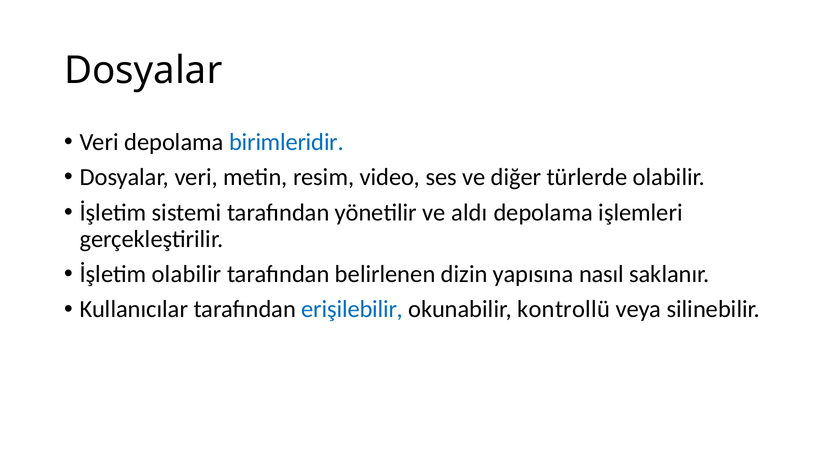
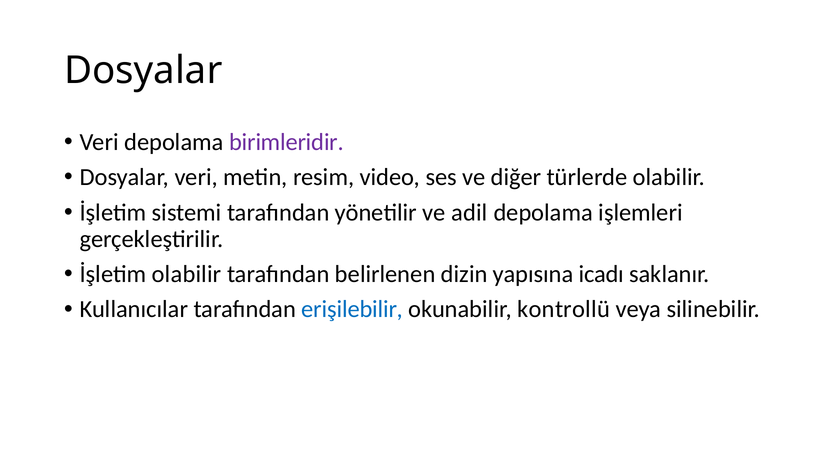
birimleridir colour: blue -> purple
aldı: aldı -> adil
nasıl: nasıl -> icadı
